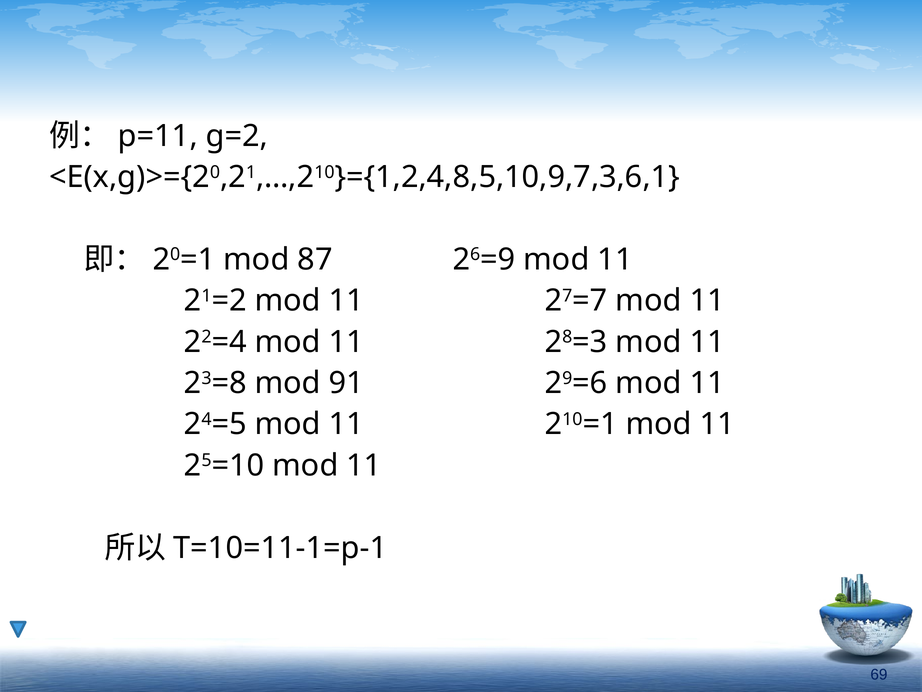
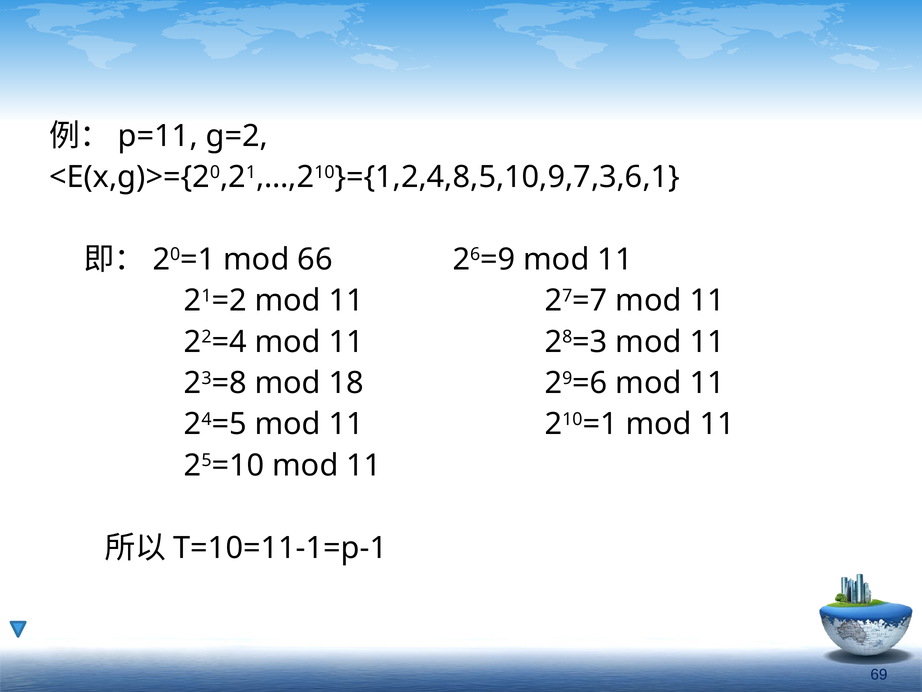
87: 87 -> 66
91: 91 -> 18
